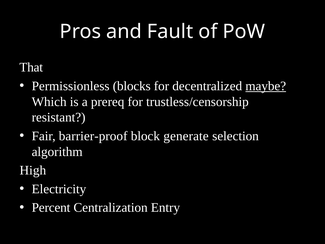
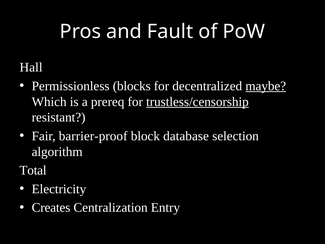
That: That -> Hall
trustless/censorship underline: none -> present
generate: generate -> database
High: High -> Total
Percent: Percent -> Creates
